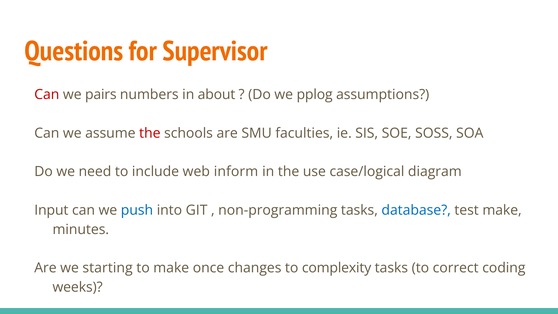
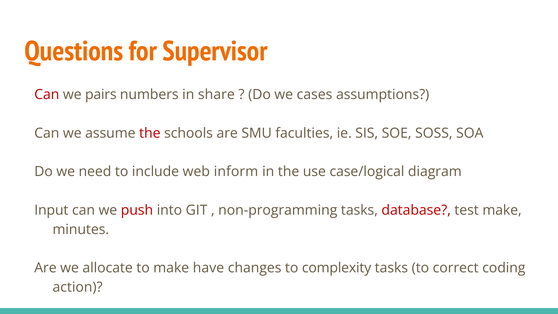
about: about -> share
pplog: pplog -> cases
push colour: blue -> red
database colour: blue -> red
starting: starting -> allocate
once: once -> have
weeks: weeks -> action
